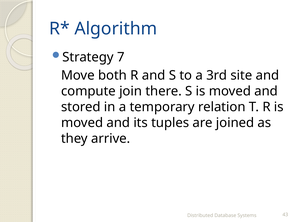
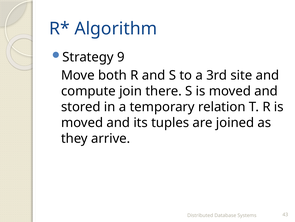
7: 7 -> 9
